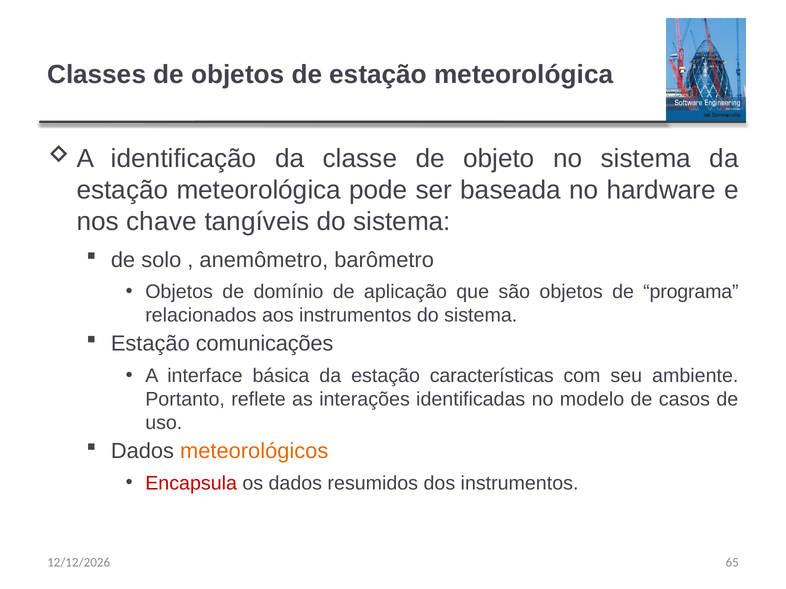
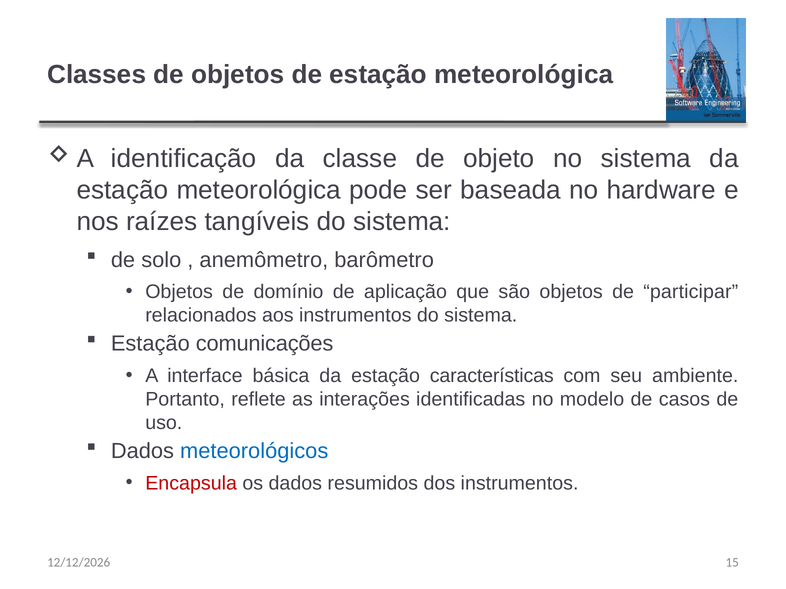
chave: chave -> raízes
programa: programa -> participar
meteorológicos colour: orange -> blue
65: 65 -> 15
